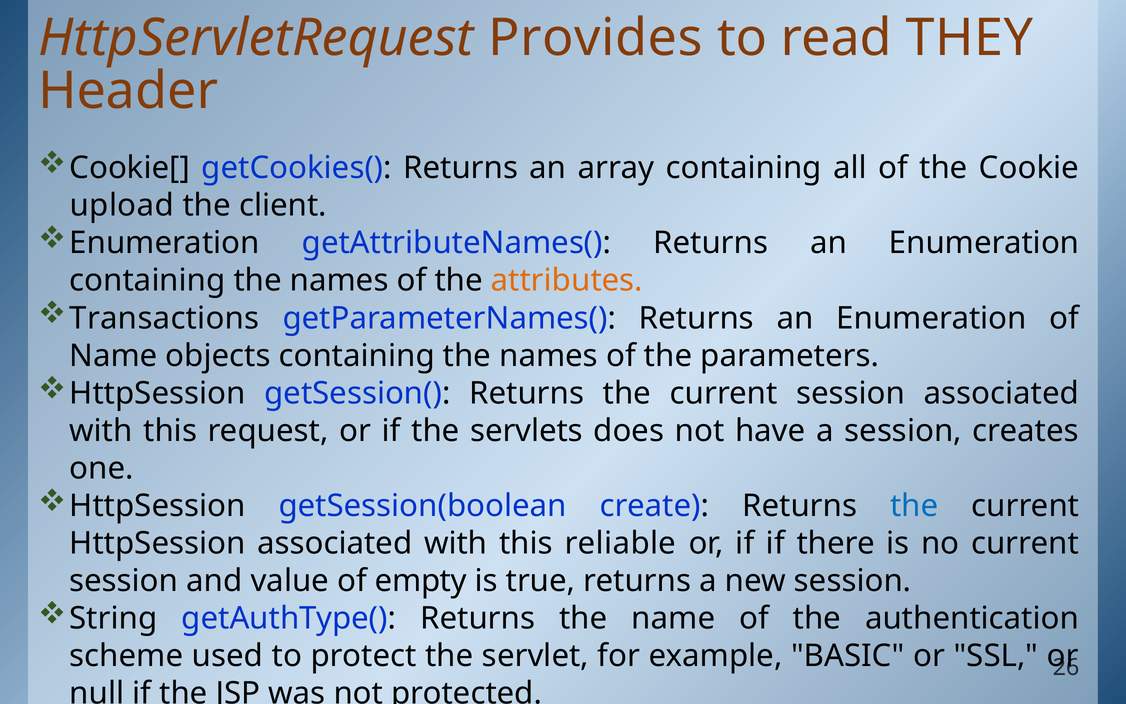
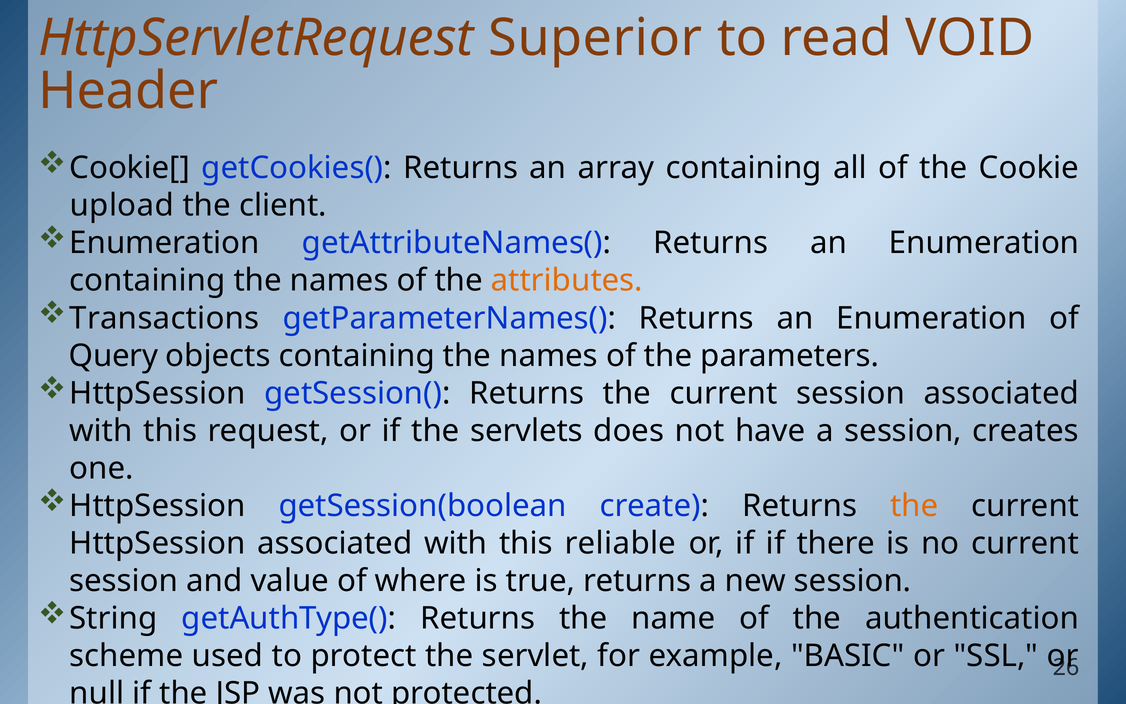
Provides: Provides -> Superior
THEY: THEY -> VOID
Name at (113, 356): Name -> Query
the at (914, 506) colour: blue -> orange
empty: empty -> where
